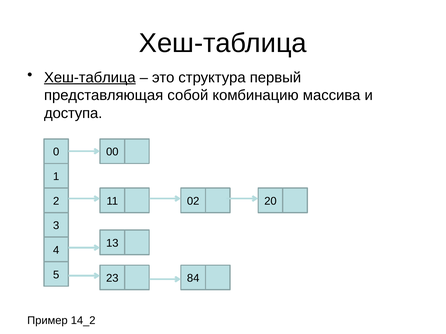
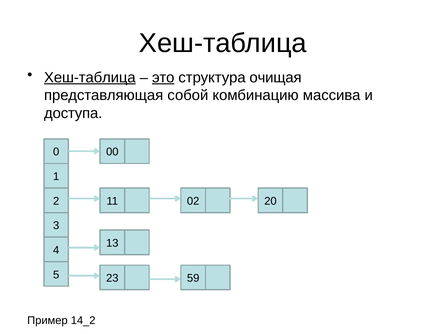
это underline: none -> present
первый: первый -> очищая
84: 84 -> 59
